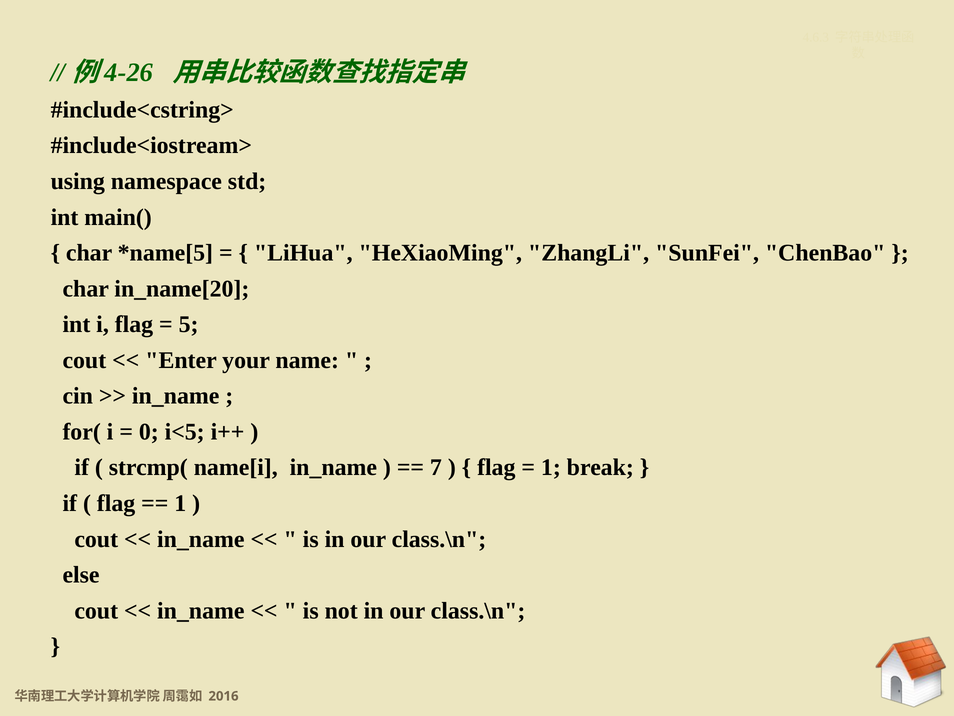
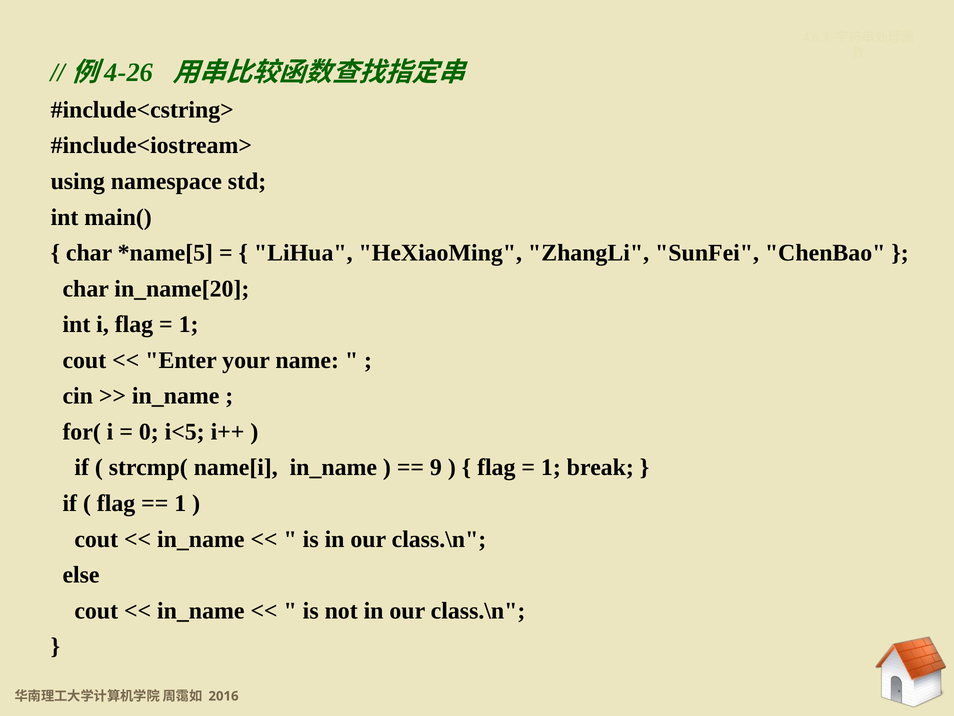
5 at (189, 324): 5 -> 1
7: 7 -> 9
